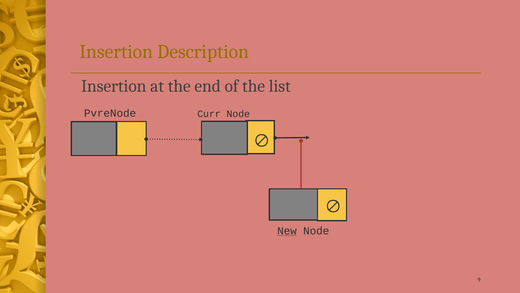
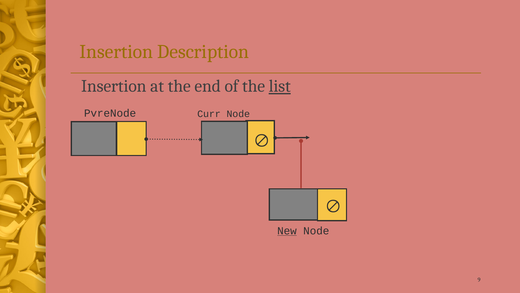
list underline: none -> present
